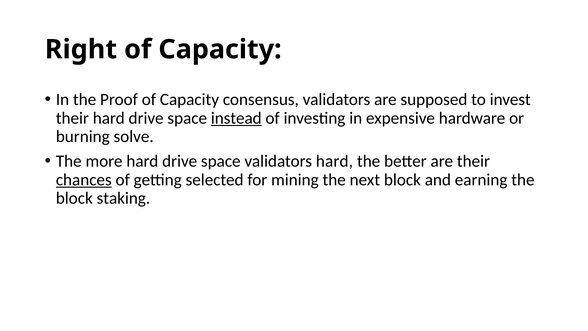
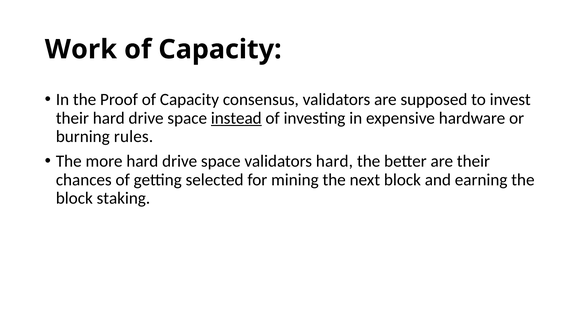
Right: Right -> Work
solve: solve -> rules
chances underline: present -> none
